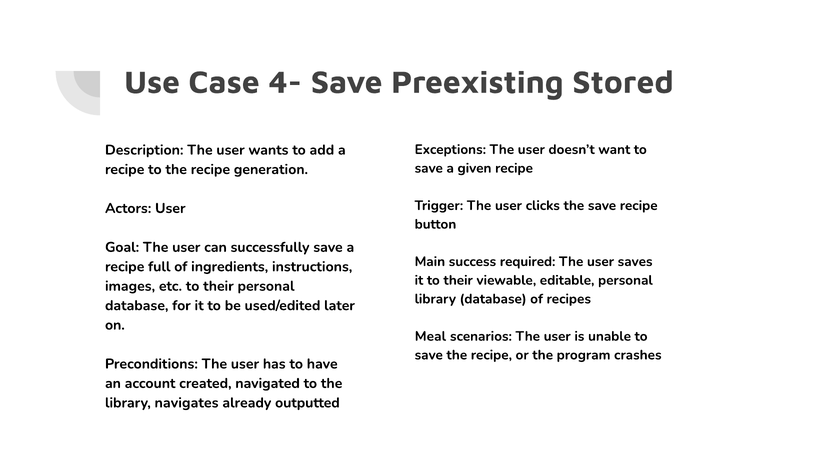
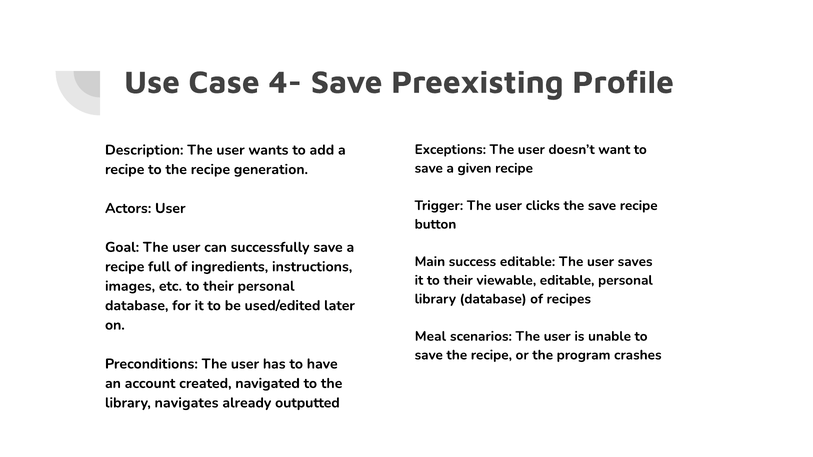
Stored: Stored -> Profile
success required: required -> editable
